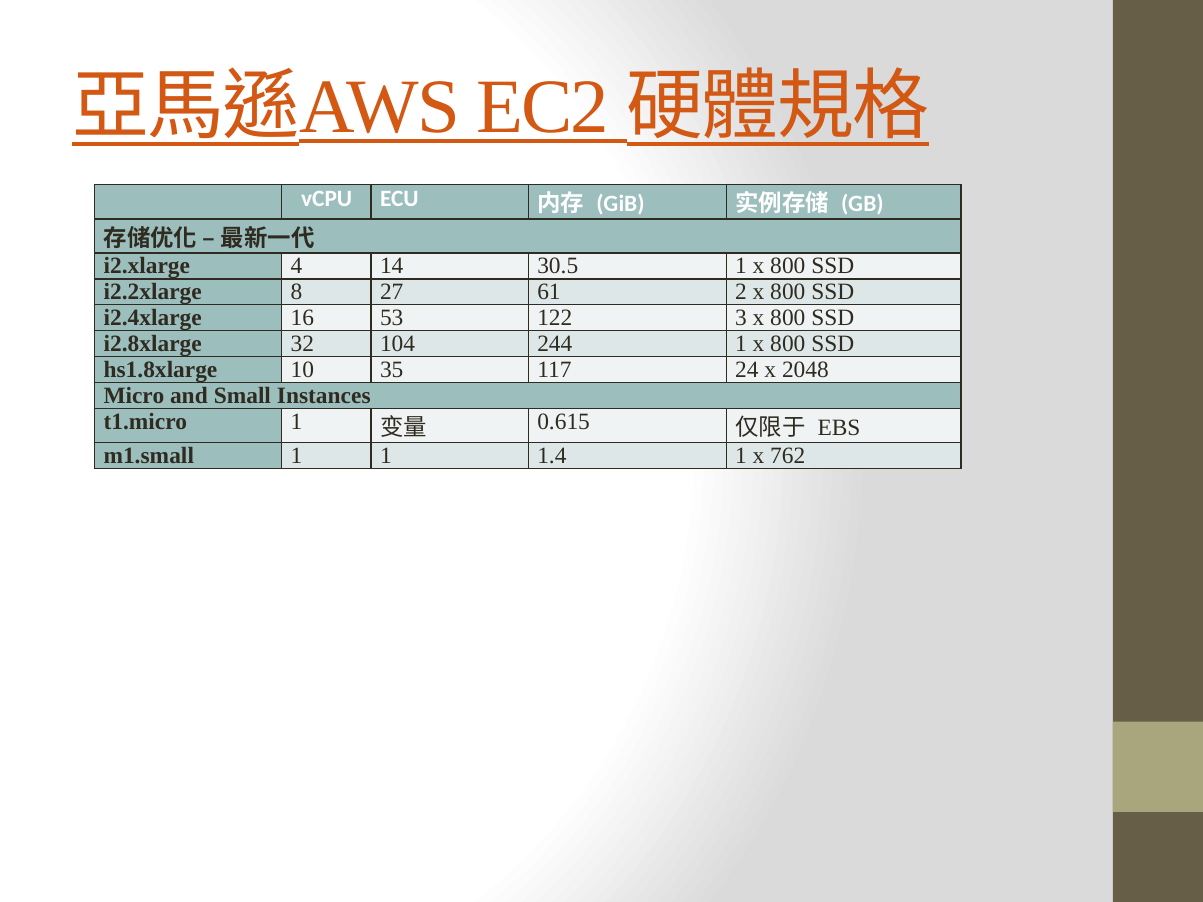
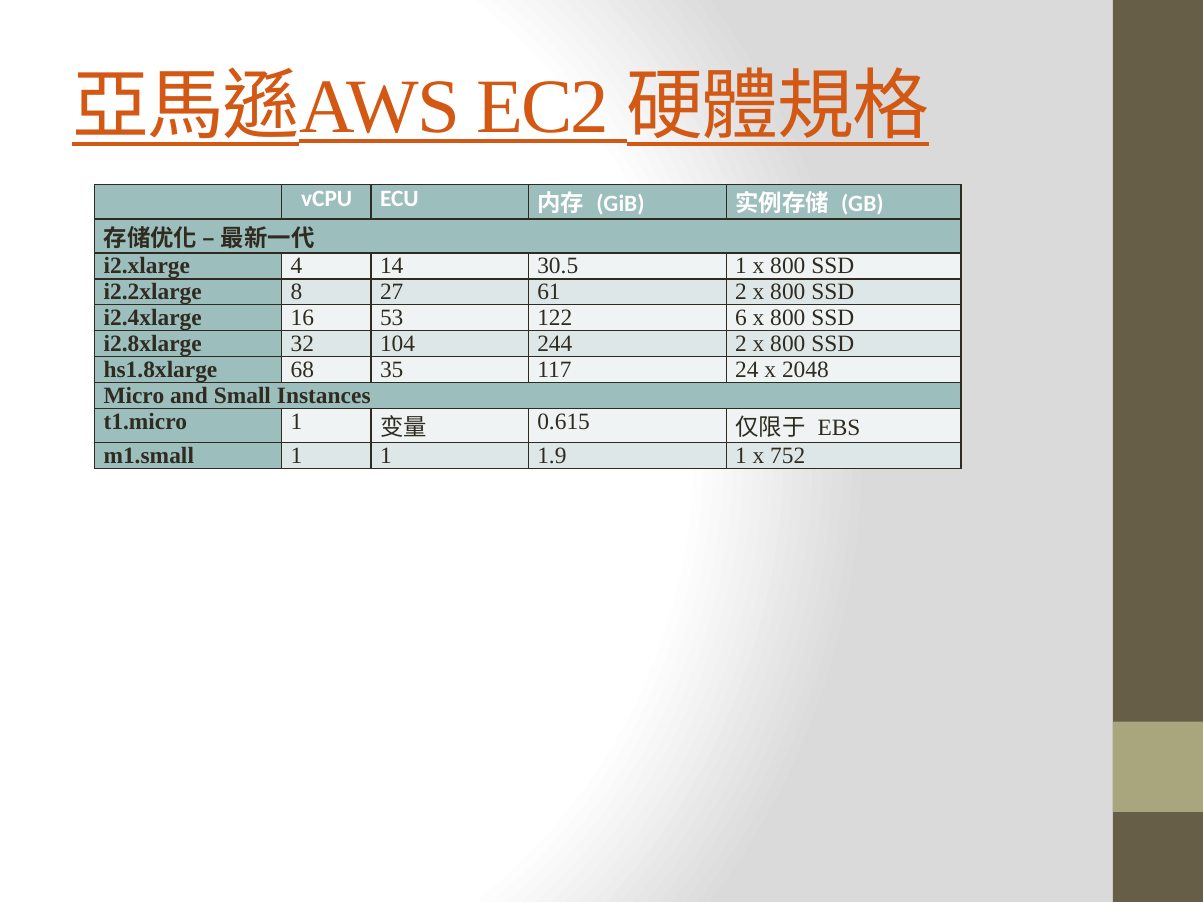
3: 3 -> 6
244 1: 1 -> 2
10: 10 -> 68
1.4: 1.4 -> 1.9
762: 762 -> 752
